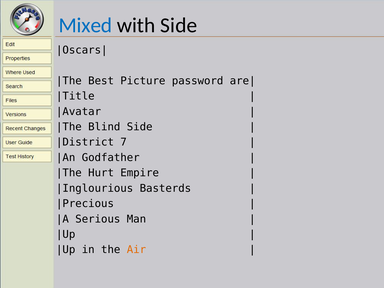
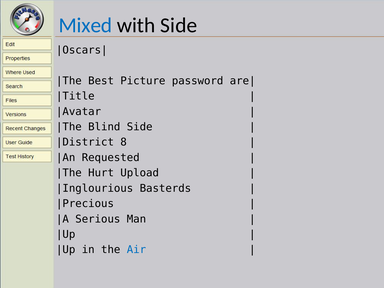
7: 7 -> 8
Godfather: Godfather -> Requested
Empire: Empire -> Upload
Air colour: orange -> blue
